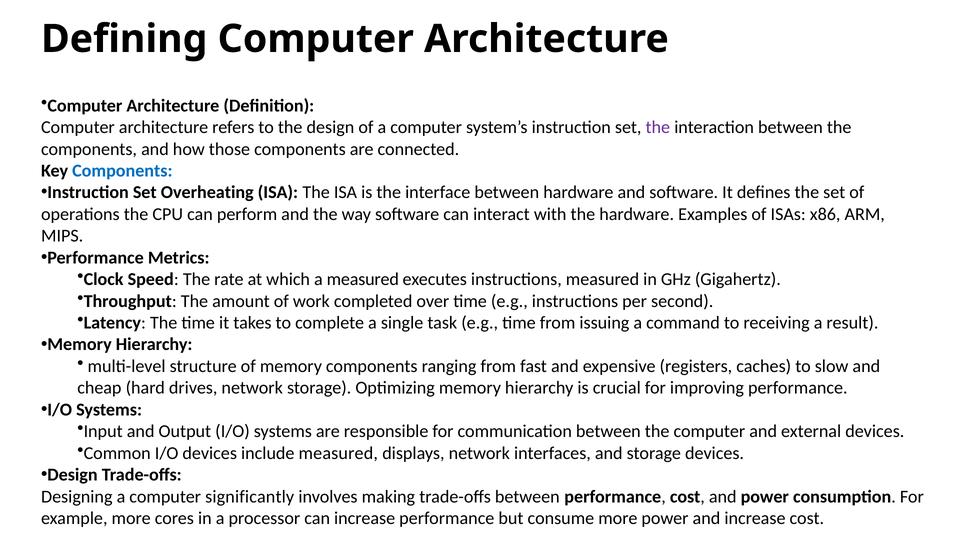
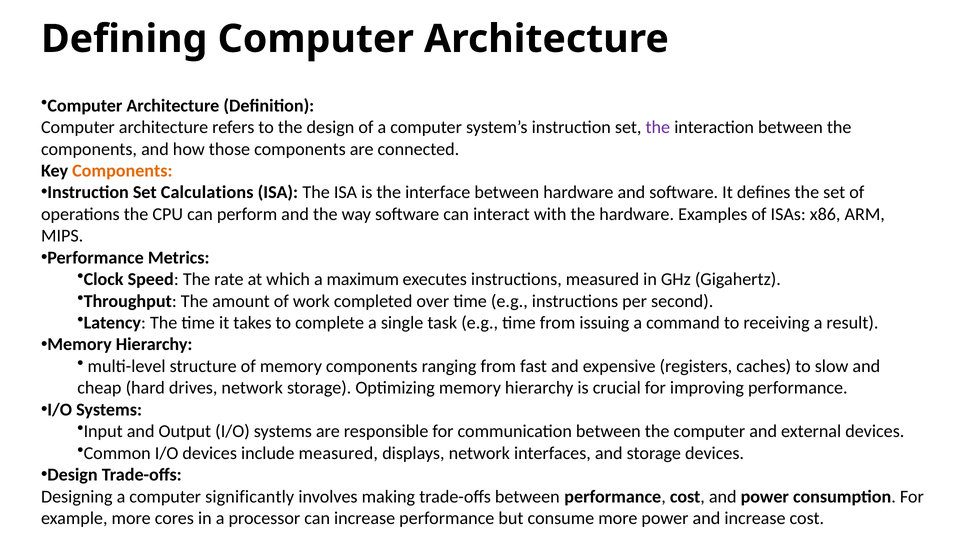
Components at (122, 171) colour: blue -> orange
Overheating: Overheating -> Calculations
a measured: measured -> maximum
